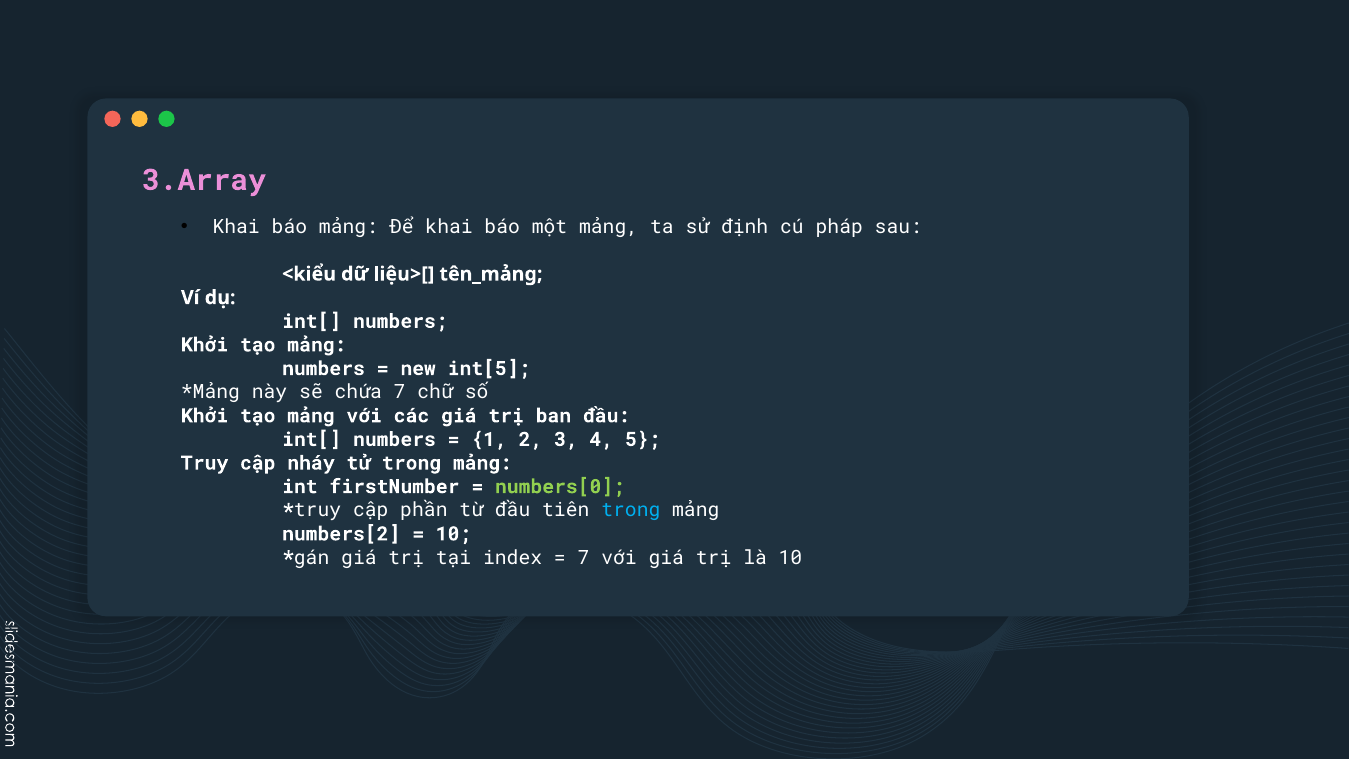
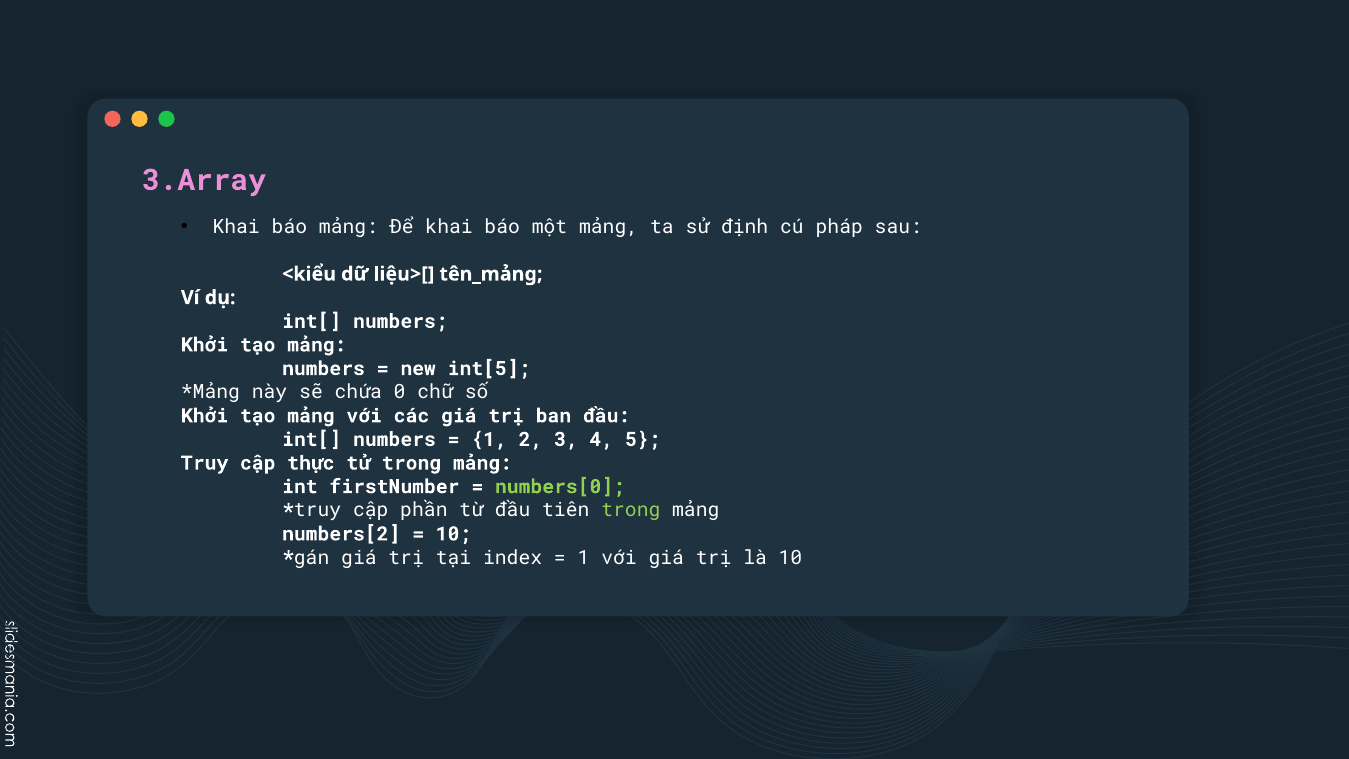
chứa 7: 7 -> 0
nháy: nháy -> thực
trong at (631, 510) colour: light blue -> light green
7 at (584, 557): 7 -> 1
